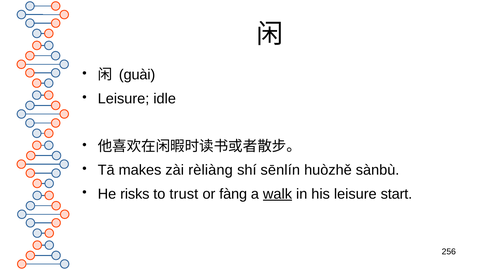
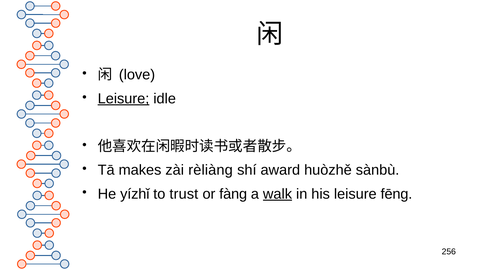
guài: guài -> love
Leisure at (123, 99) underline: none -> present
sēnlín: sēnlín -> award
risks: risks -> yízhǐ
start: start -> fēng
